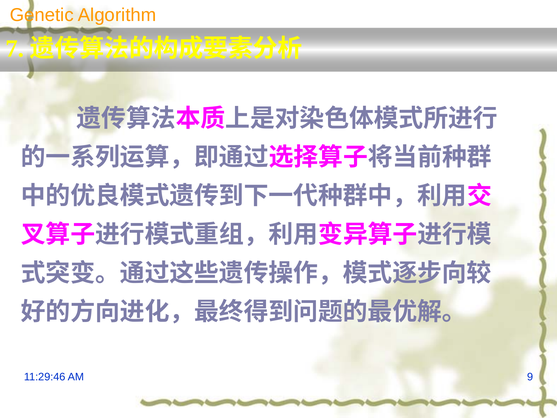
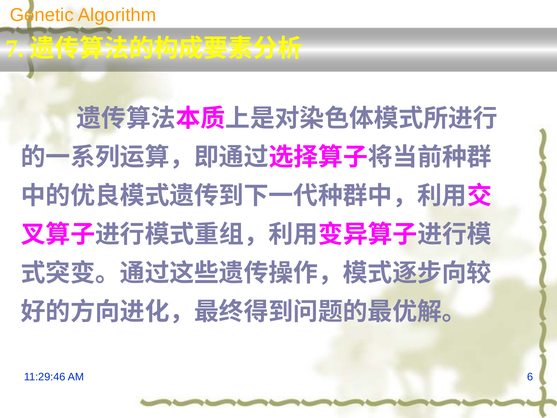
9: 9 -> 6
